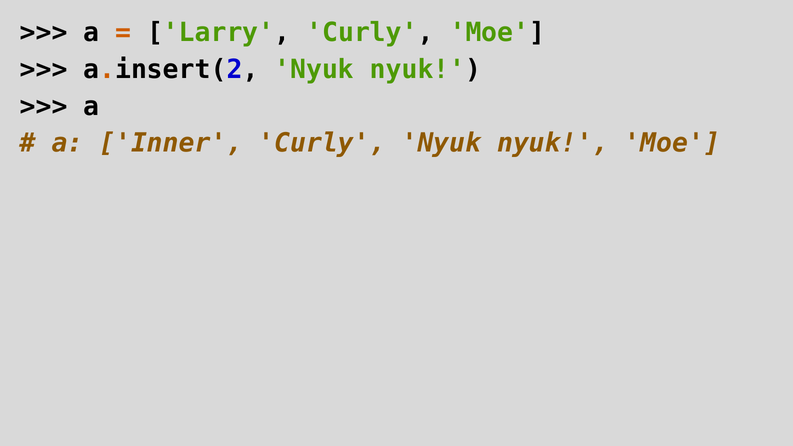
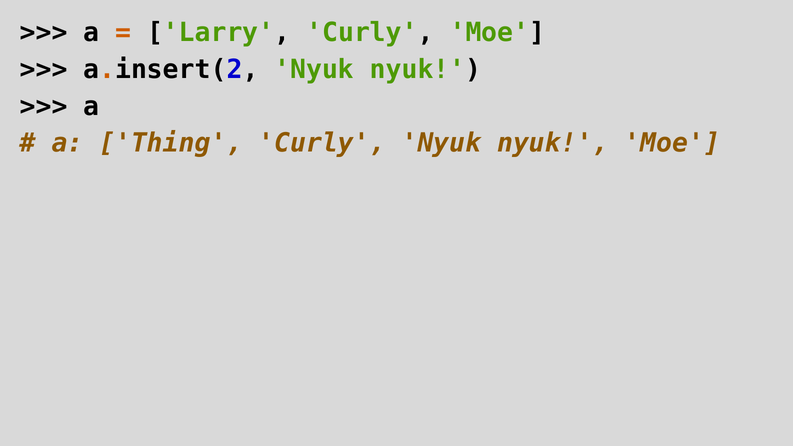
Inner: Inner -> Thing
